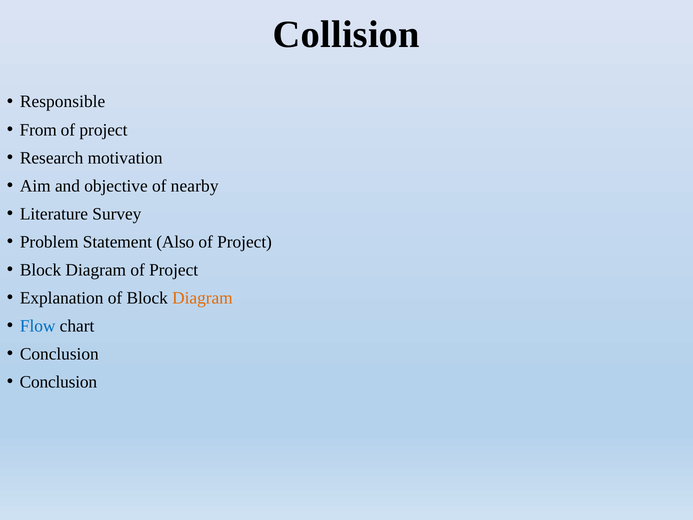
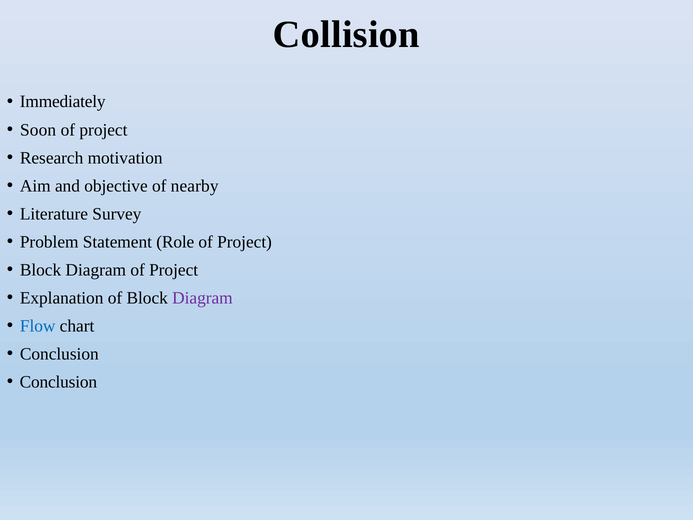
Responsible: Responsible -> Immediately
From: From -> Soon
Also: Also -> Role
Diagram at (202, 298) colour: orange -> purple
